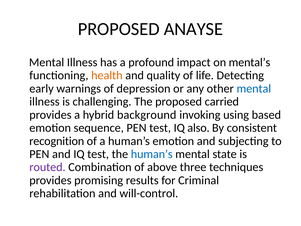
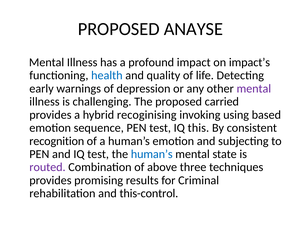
mental’s: mental’s -> impact’s
health colour: orange -> blue
mental at (254, 88) colour: blue -> purple
background: background -> recoginising
also: also -> this
will-control: will-control -> this-control
